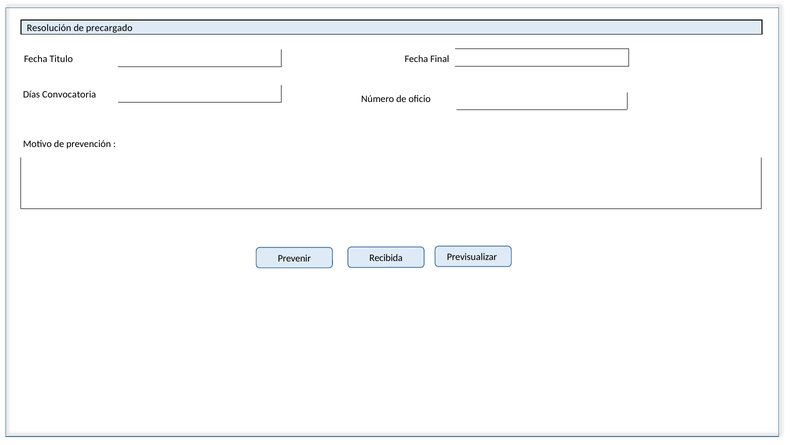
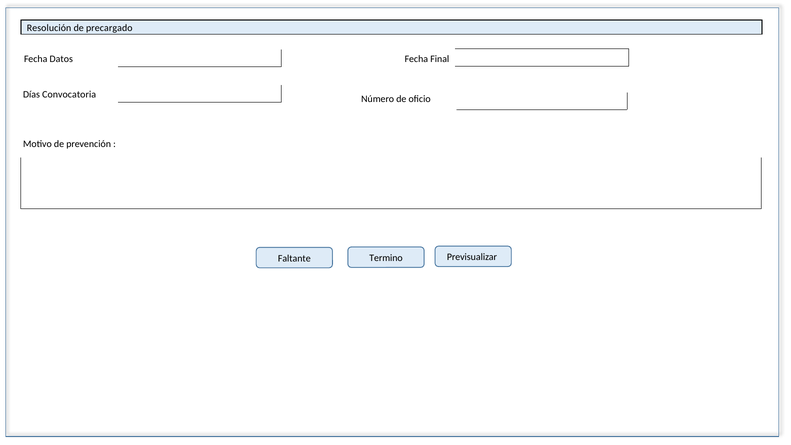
Titulo: Titulo -> Datos
Recibida: Recibida -> Termino
Prevenir: Prevenir -> Faltante
